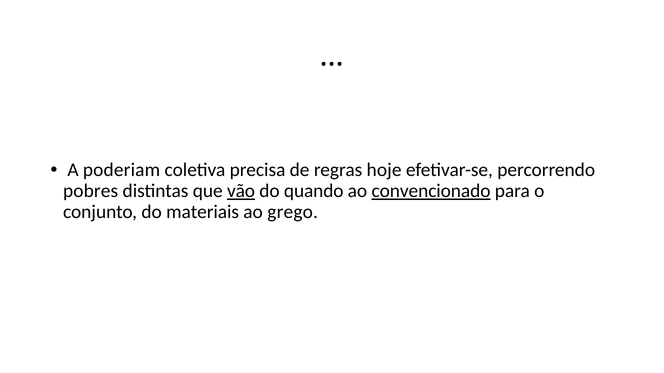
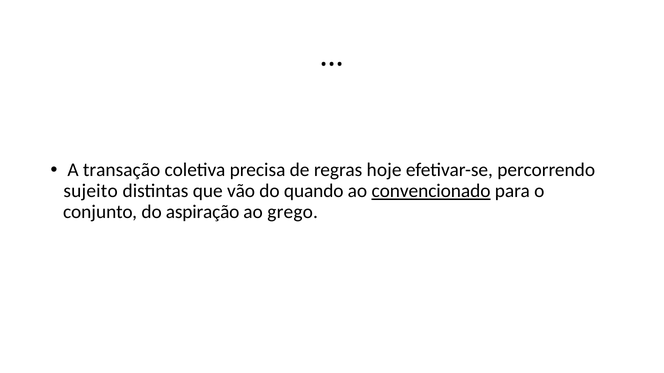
poderiam: poderiam -> transação
pobres: pobres -> sujeito
vão underline: present -> none
materiais: materiais -> aspiração
